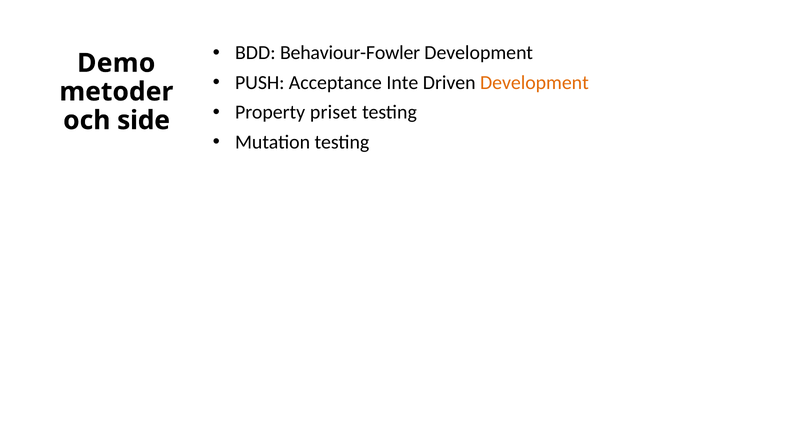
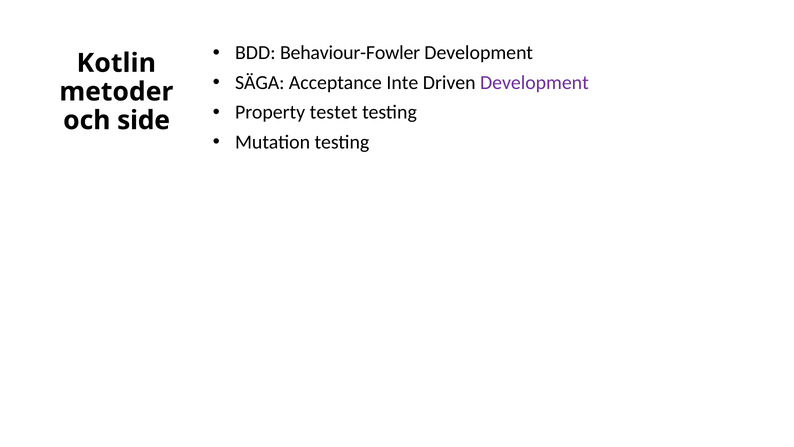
Demo: Demo -> Kotlin
PUSH: PUSH -> SÄGA
Development at (534, 83) colour: orange -> purple
priset: priset -> testet
